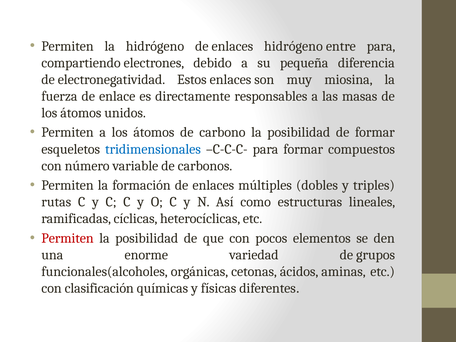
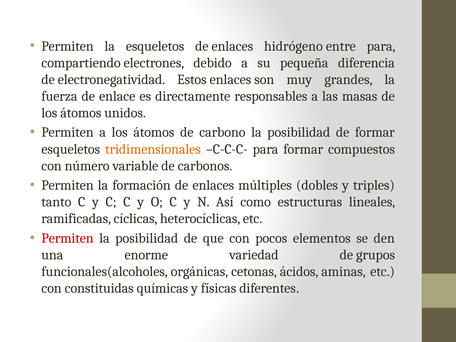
la hidrógeno: hidrógeno -> esqueletos
miosina: miosina -> grandes
tridimensionales colour: blue -> orange
rutas: rutas -> tanto
clasificación: clasificación -> constituidas
